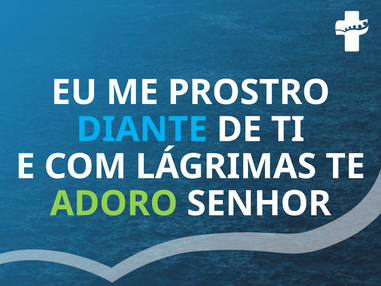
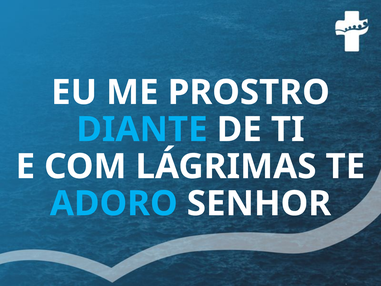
ADORO colour: light green -> light blue
